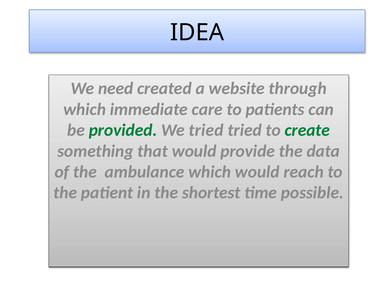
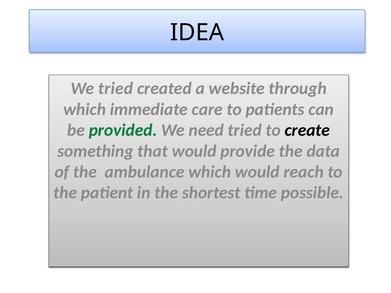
We need: need -> tried
We tried: tried -> need
create colour: green -> black
